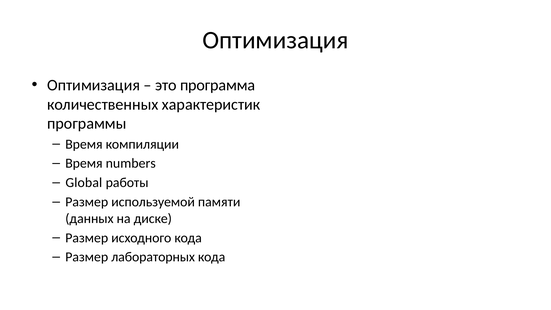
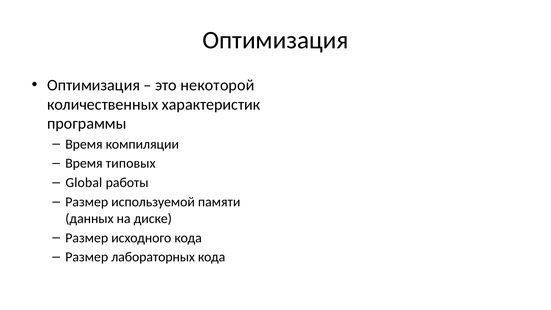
программа: программа -> некоторой
numbers: numbers -> типовых
